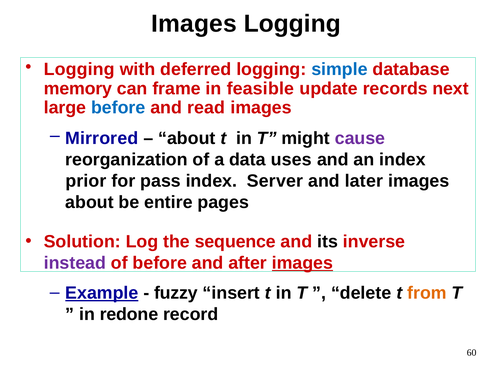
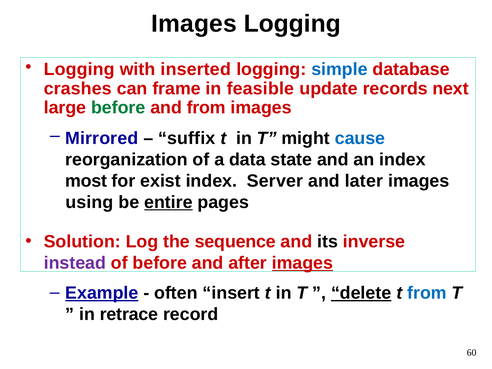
deferred: deferred -> inserted
memory: memory -> crashes
before at (118, 108) colour: blue -> green
and read: read -> from
about at (187, 138): about -> suffix
cause colour: purple -> blue
uses: uses -> state
prior: prior -> most
pass: pass -> exist
about at (89, 202): about -> using
entire underline: none -> present
fuzzy: fuzzy -> often
delete underline: none -> present
from at (427, 293) colour: orange -> blue
redone: redone -> retrace
